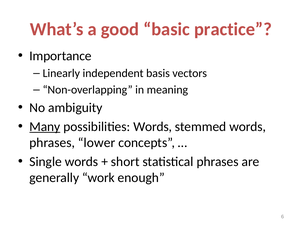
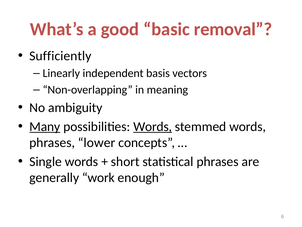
practice: practice -> removal
Importance: Importance -> Sufficiently
Words at (153, 126) underline: none -> present
